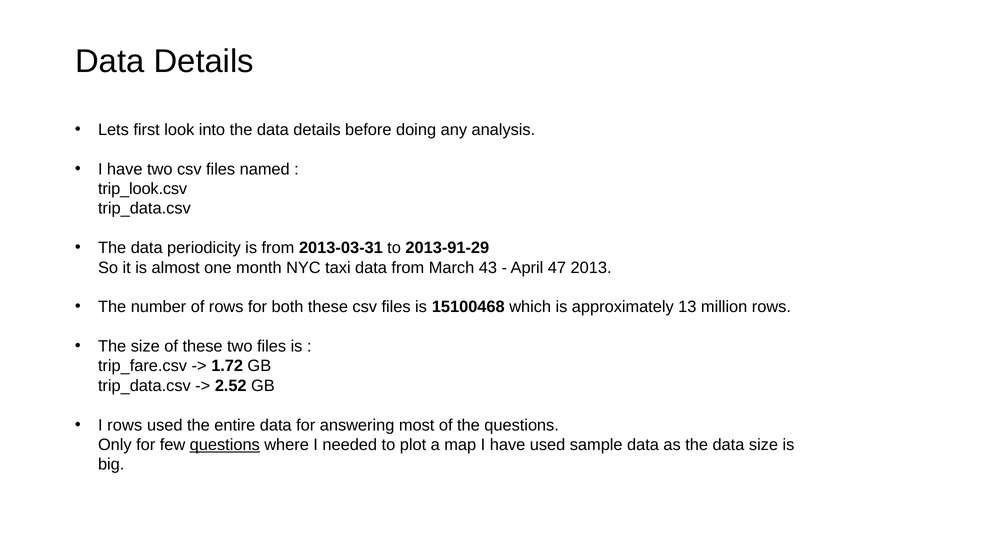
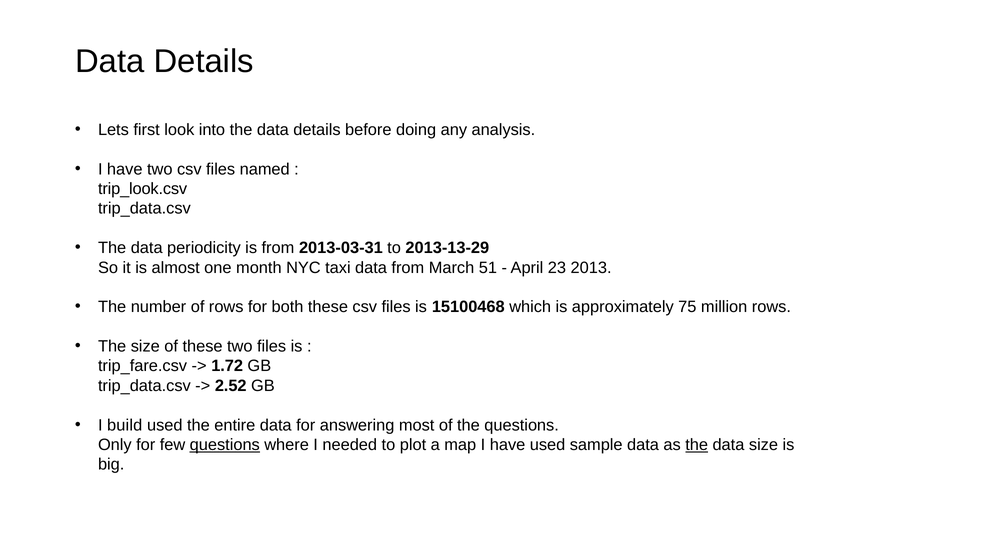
2013-91-29: 2013-91-29 -> 2013-13-29
43: 43 -> 51
47: 47 -> 23
13: 13 -> 75
I rows: rows -> build
the at (697, 445) underline: none -> present
